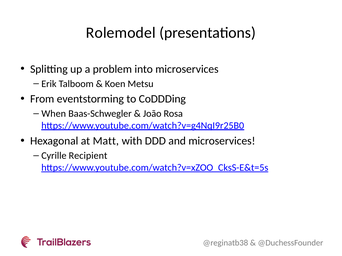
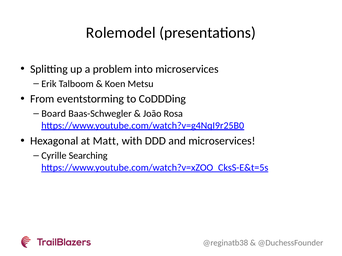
When: When -> Board
Recipient: Recipient -> Searching
